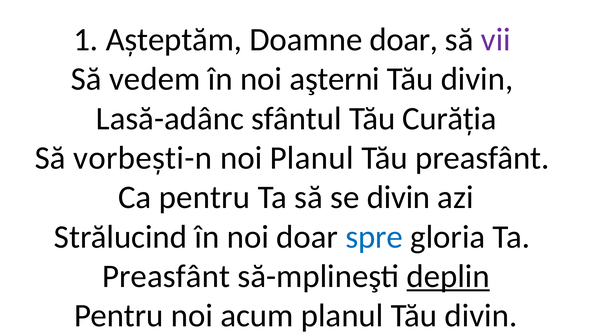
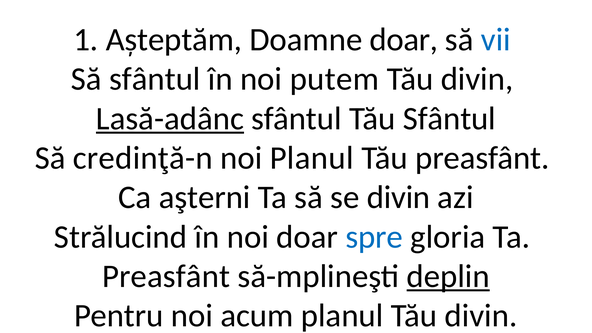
vii colour: purple -> blue
Să vedem: vedem -> sfântul
aşterni: aşterni -> putem
Lasă-adânc underline: none -> present
Tău Curăția: Curăția -> Sfântul
vorbești-n: vorbești-n -> credinţă-n
Ca pentru: pentru -> aşterni
